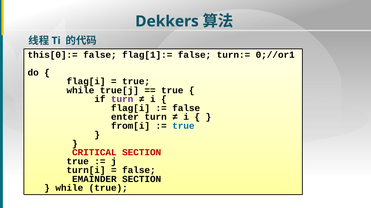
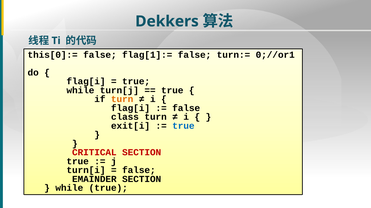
true[j: true[j -> turn[j
turn at (122, 99) colour: purple -> orange
enter: enter -> class
from[i: from[i -> exit[i
